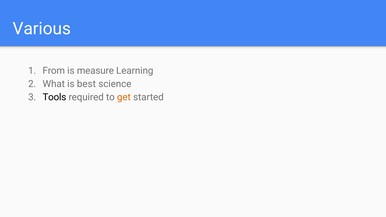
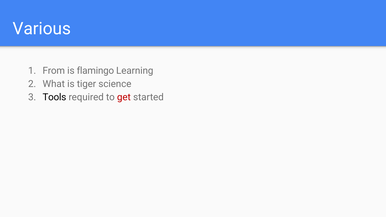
measure: measure -> flamingo
best: best -> tiger
get colour: orange -> red
